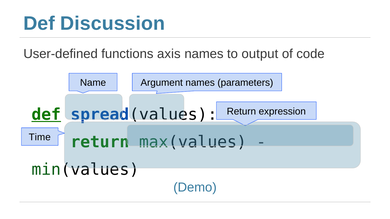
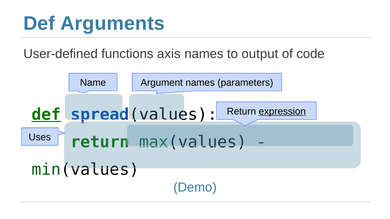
Discussion: Discussion -> Arguments
expression underline: none -> present
Time: Time -> Uses
